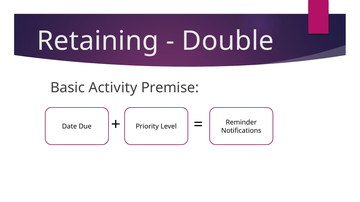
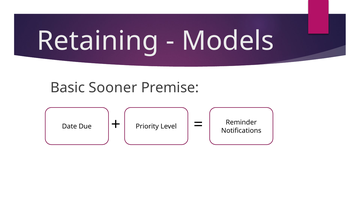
Double: Double -> Models
Activity: Activity -> Sooner
